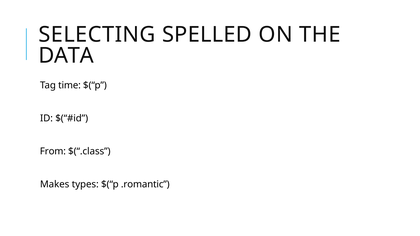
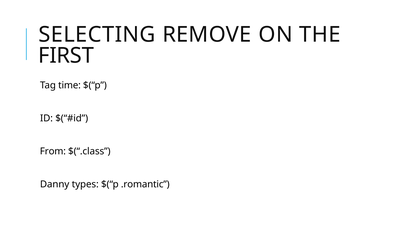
SPELLED: SPELLED -> REMOVE
DATA: DATA -> FIRST
Makes: Makes -> Danny
